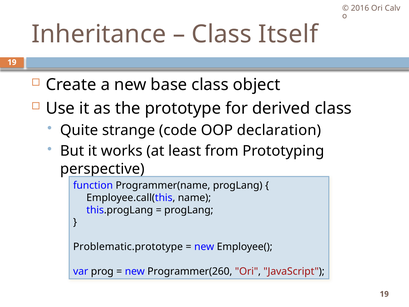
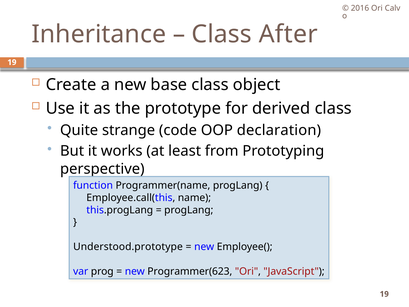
Itself: Itself -> After
Problematic.prototype: Problematic.prototype -> Understood.prototype
Programmer(260: Programmer(260 -> Programmer(623
